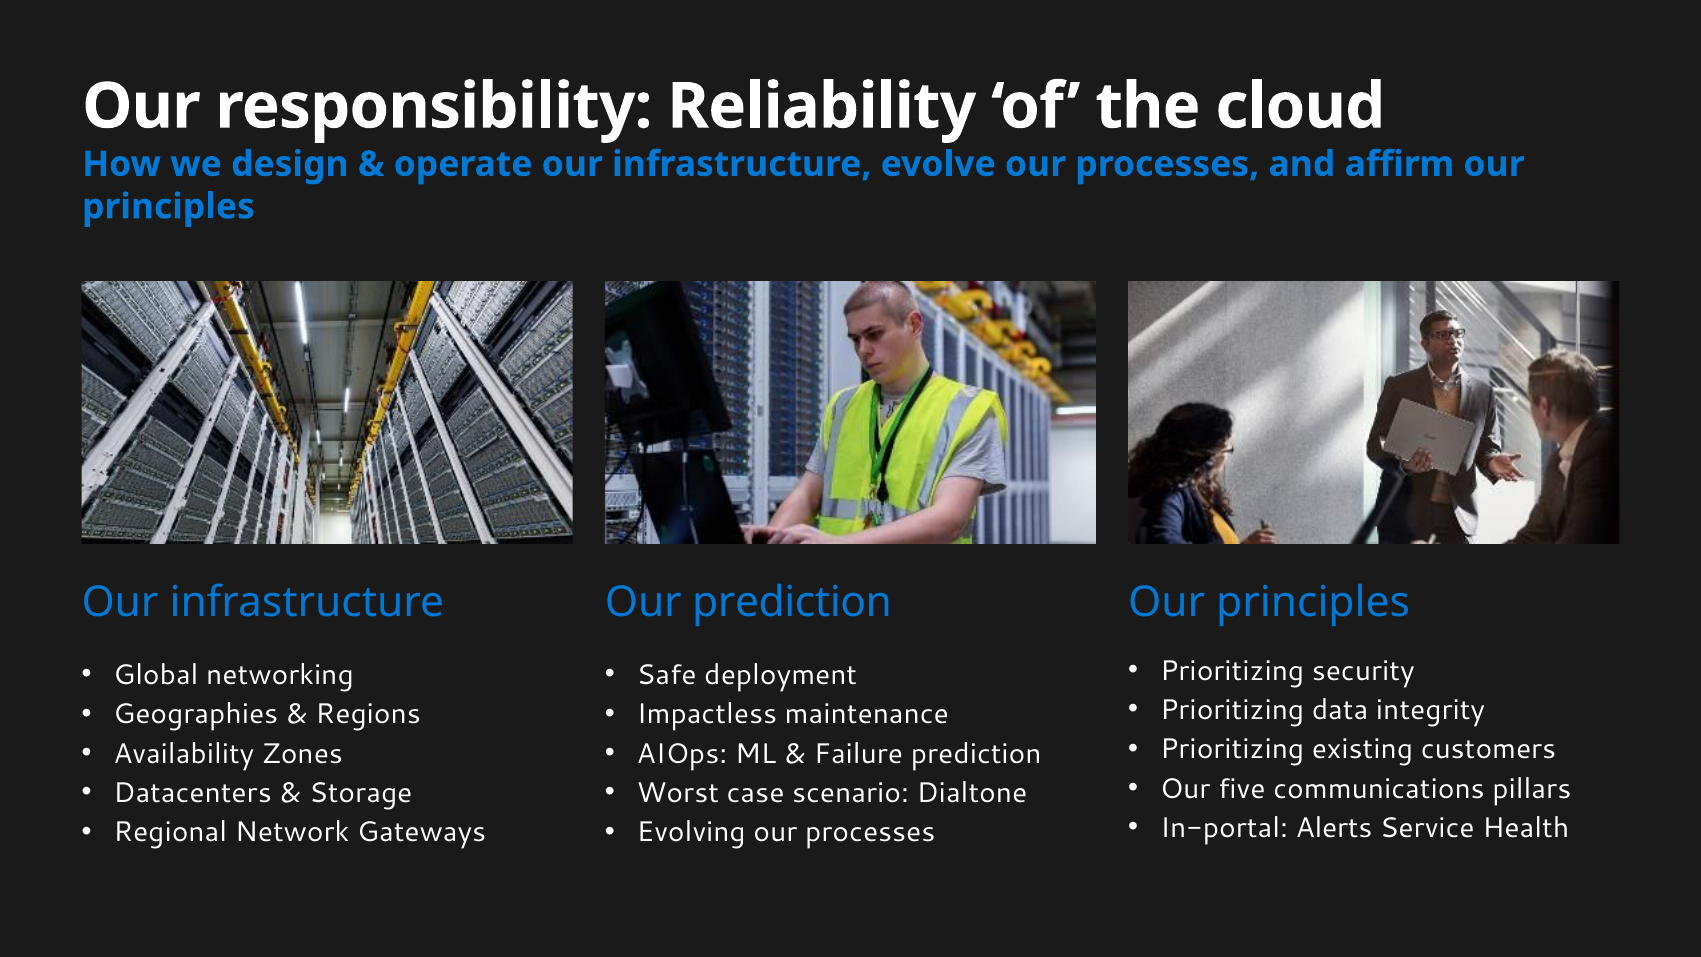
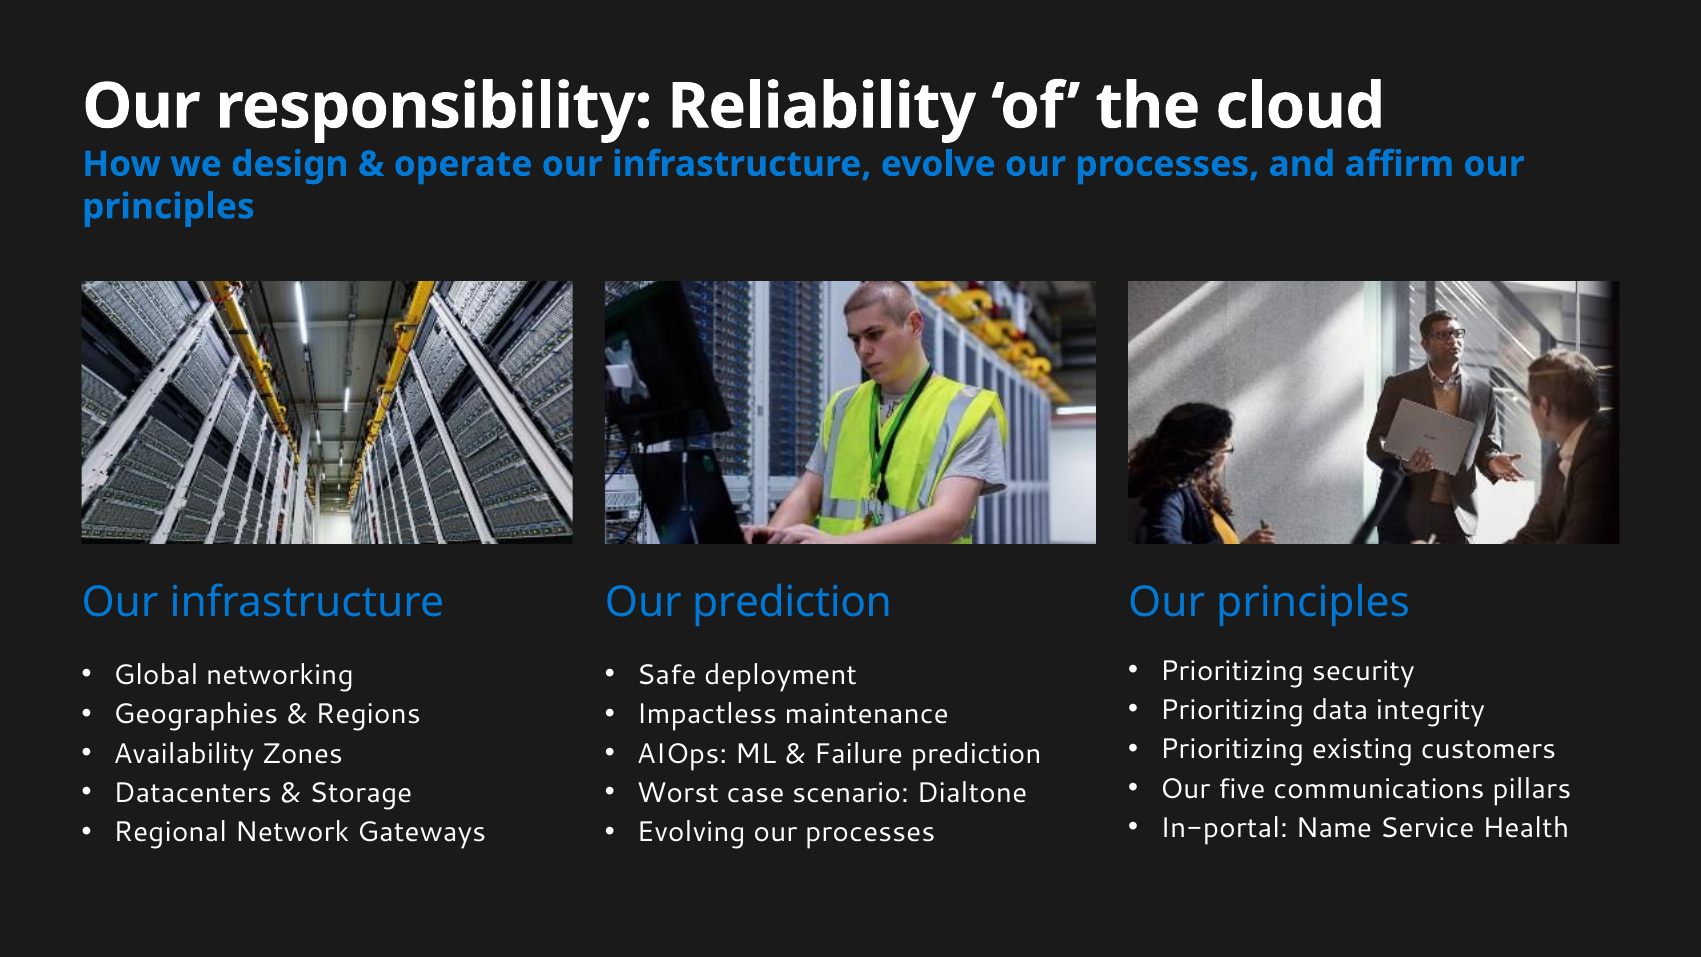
Alerts: Alerts -> Name
